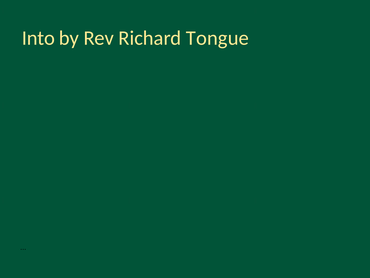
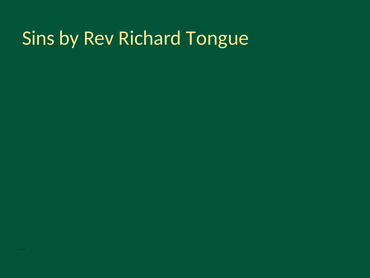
Into: Into -> Sins
